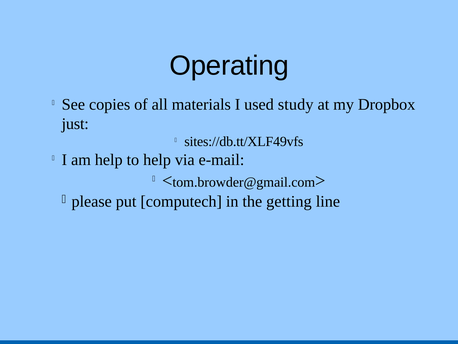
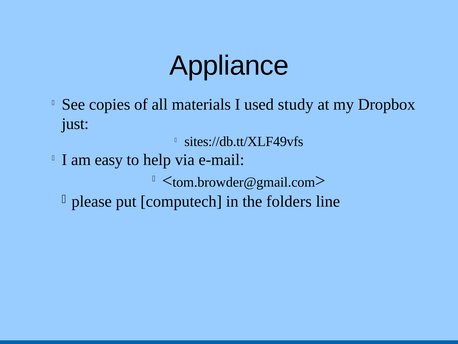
Operating: Operating -> Appliance
am help: help -> easy
getting: getting -> folders
